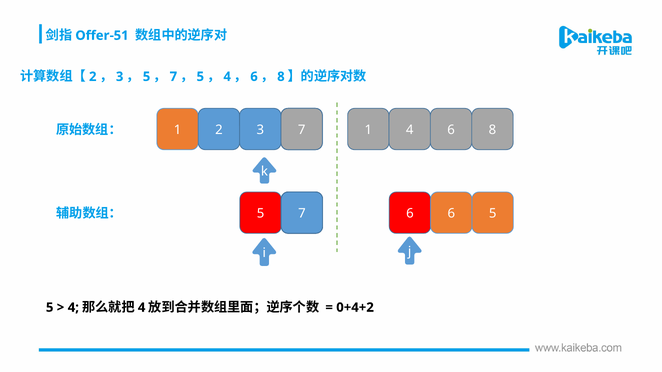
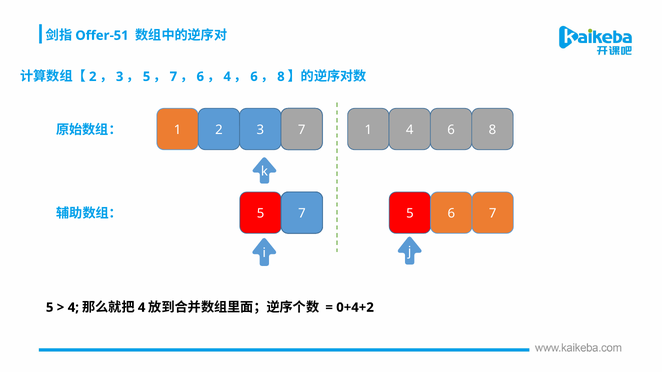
5 at (200, 77): 5 -> 6
7 6: 6 -> 5
6 5: 5 -> 7
